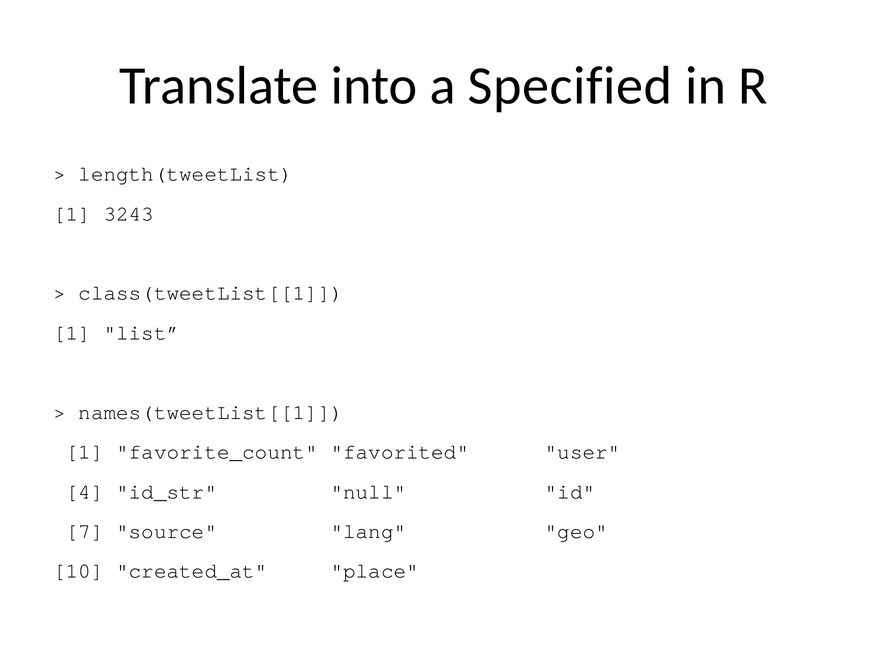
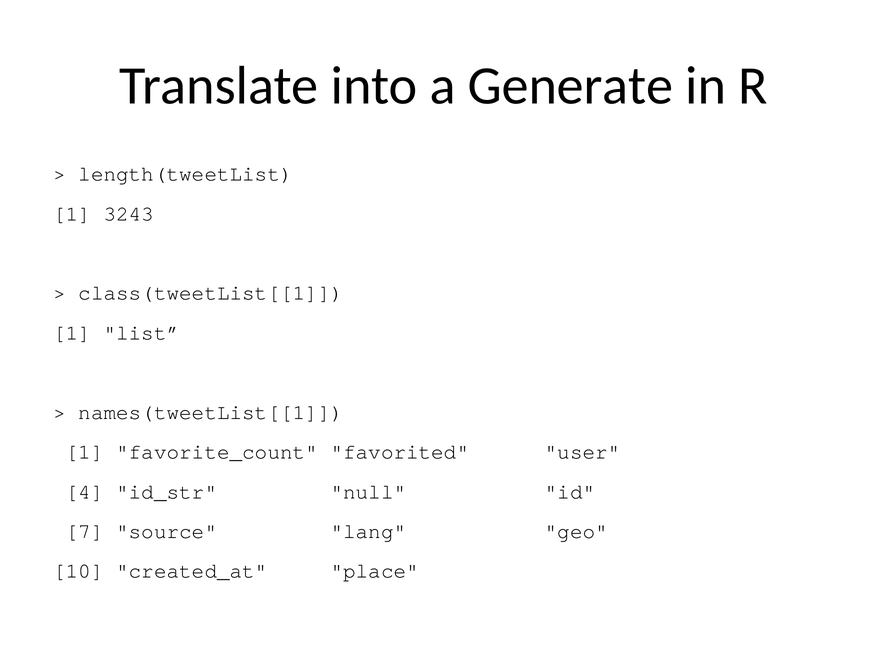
Specified: Specified -> Generate
